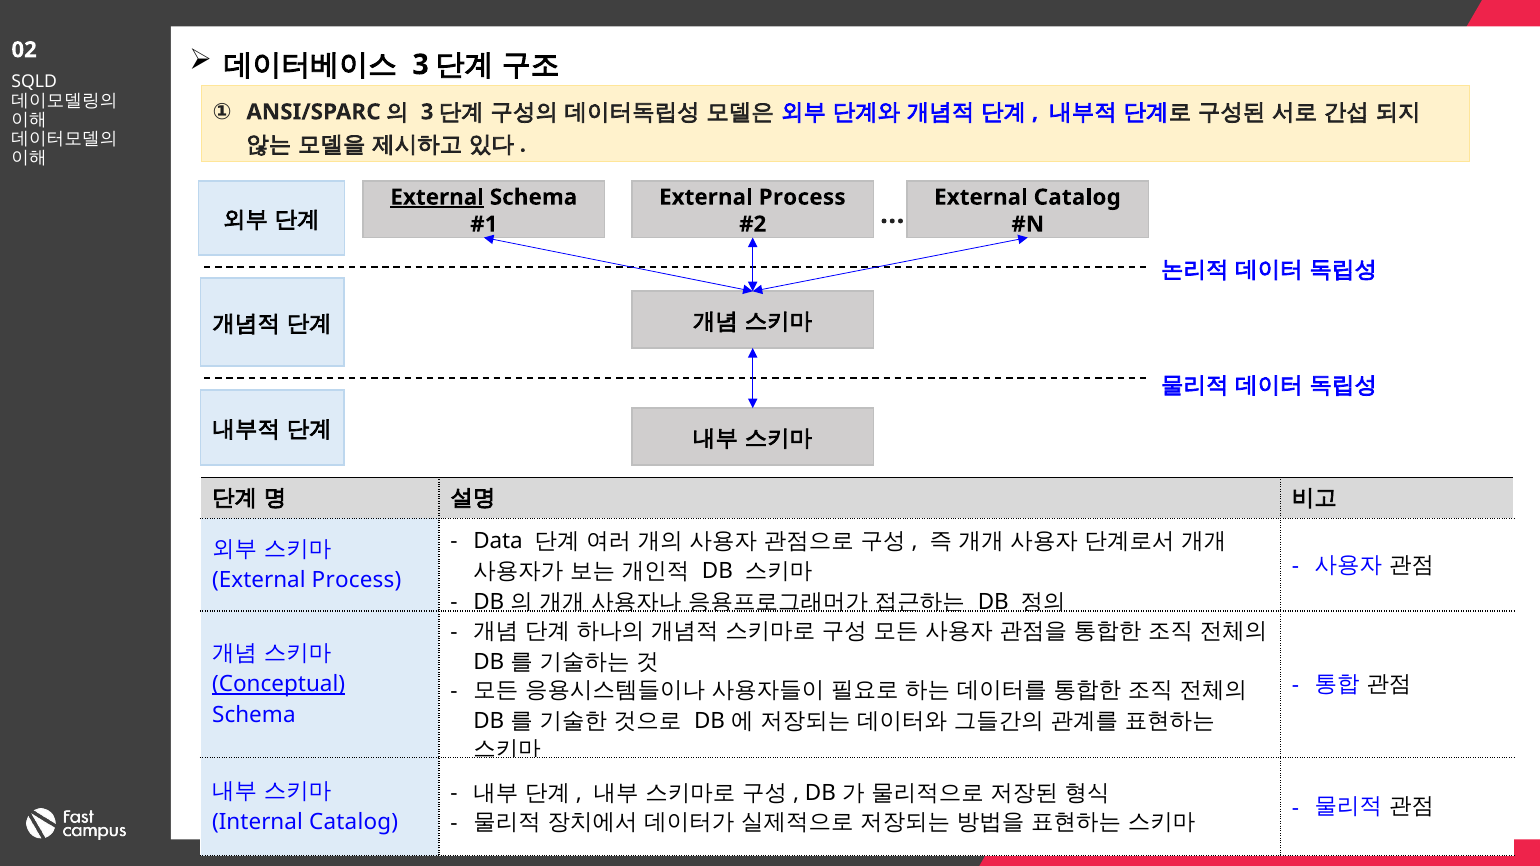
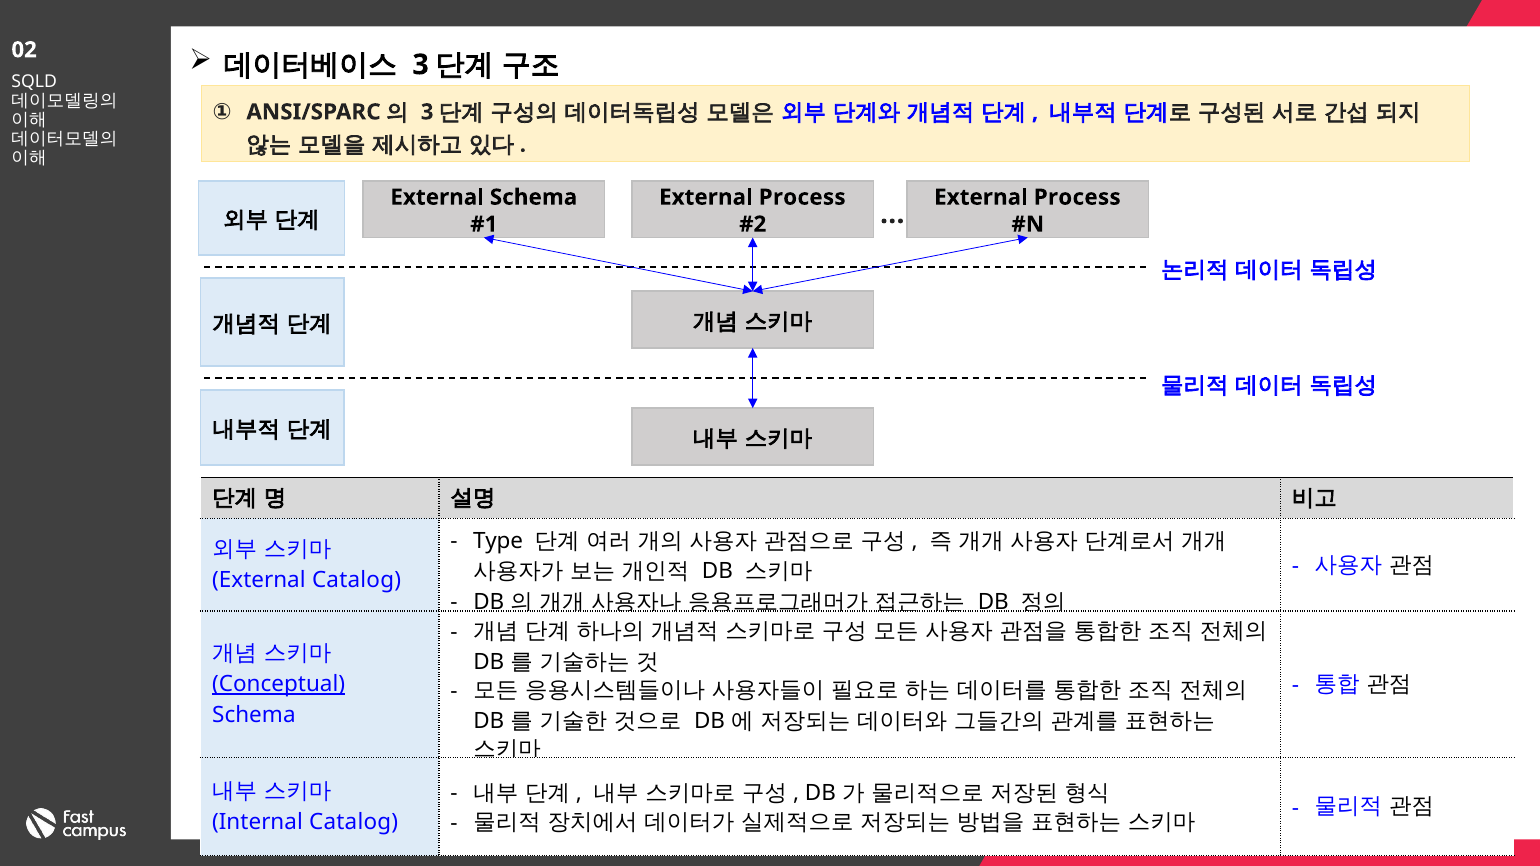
External at (437, 197) underline: present -> none
Catalog at (1077, 197): Catalog -> Process
Data: Data -> Type
Process at (357, 580): Process -> Catalog
